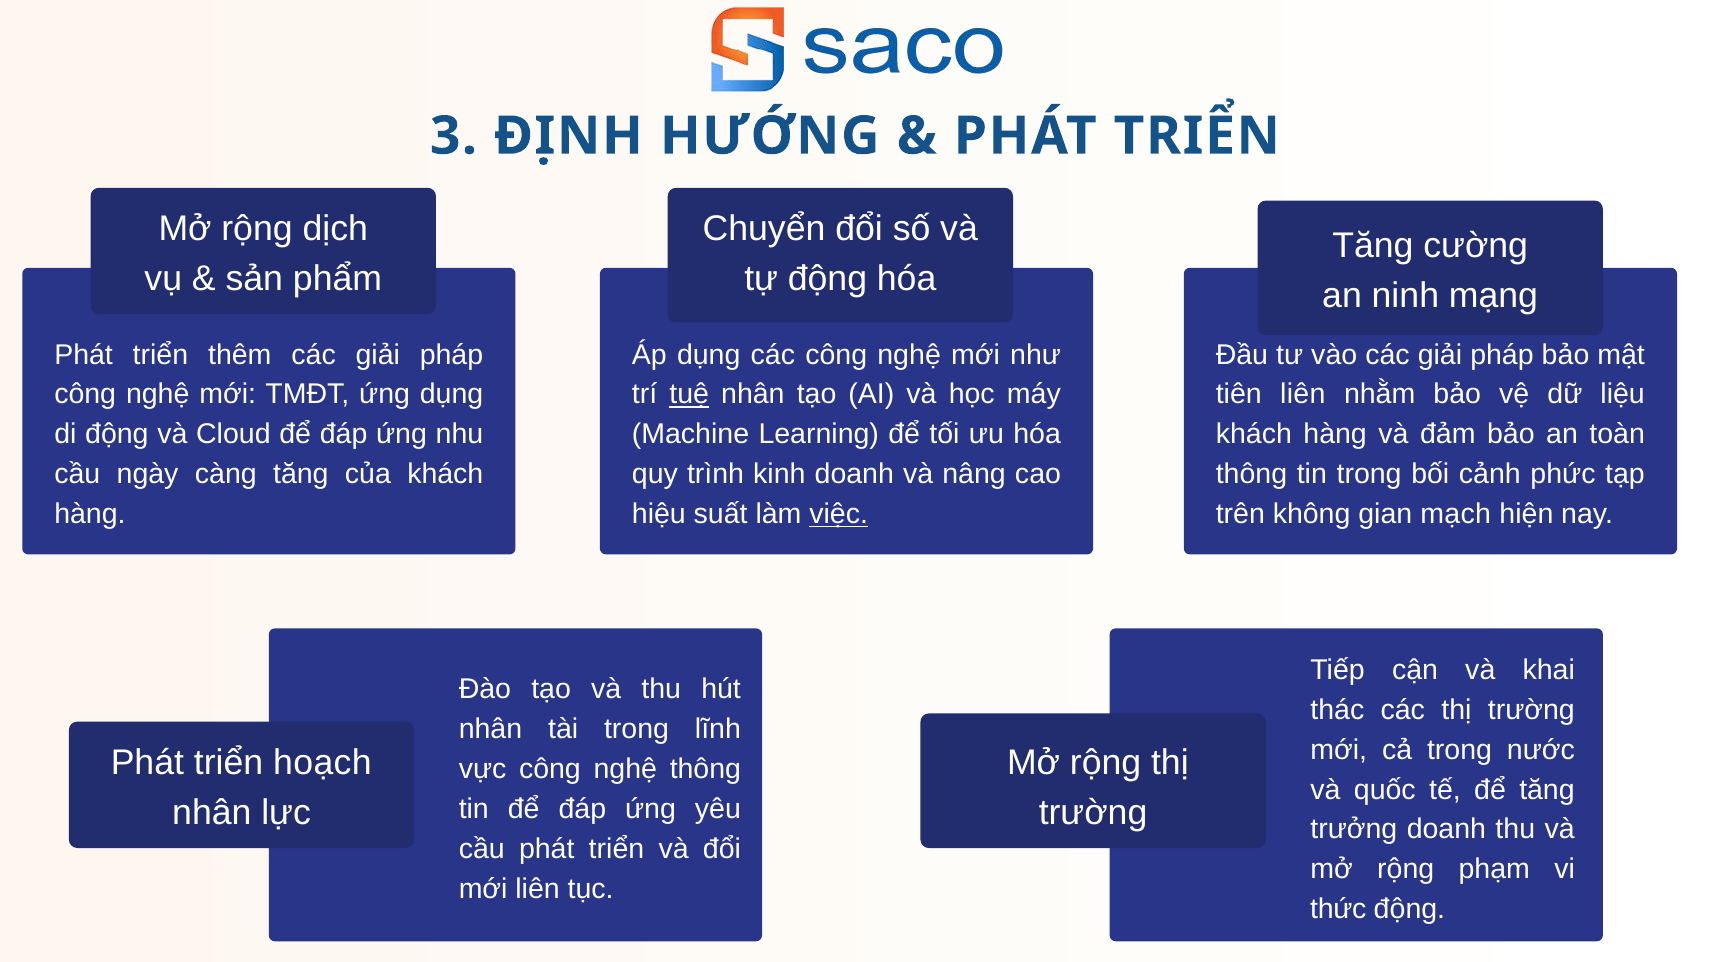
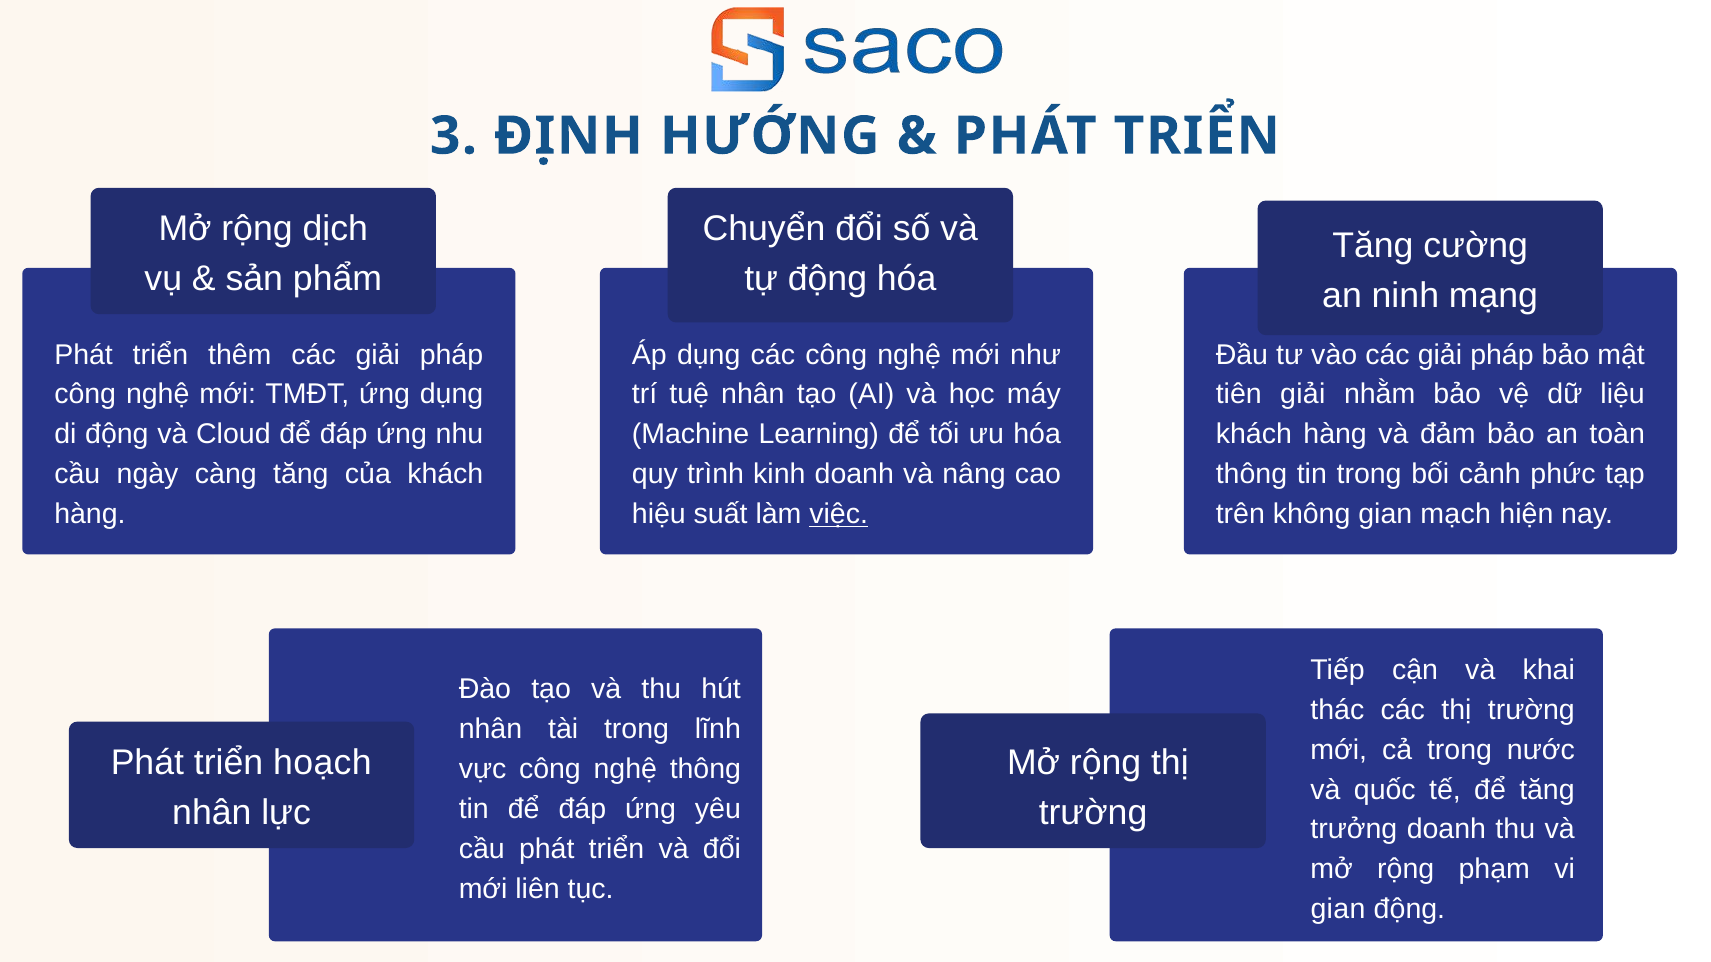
tuệ underline: present -> none
tiên liên: liên -> giải
thức at (1338, 910): thức -> gian
